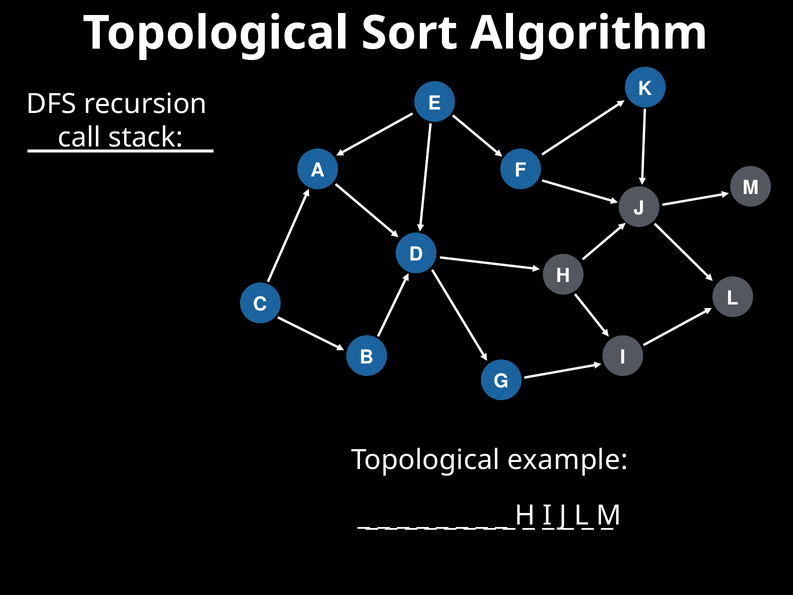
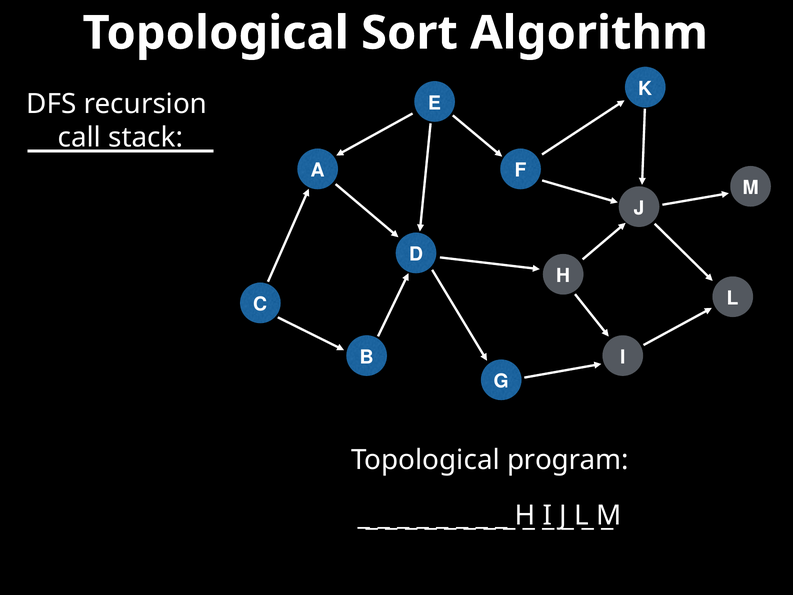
example: example -> program
